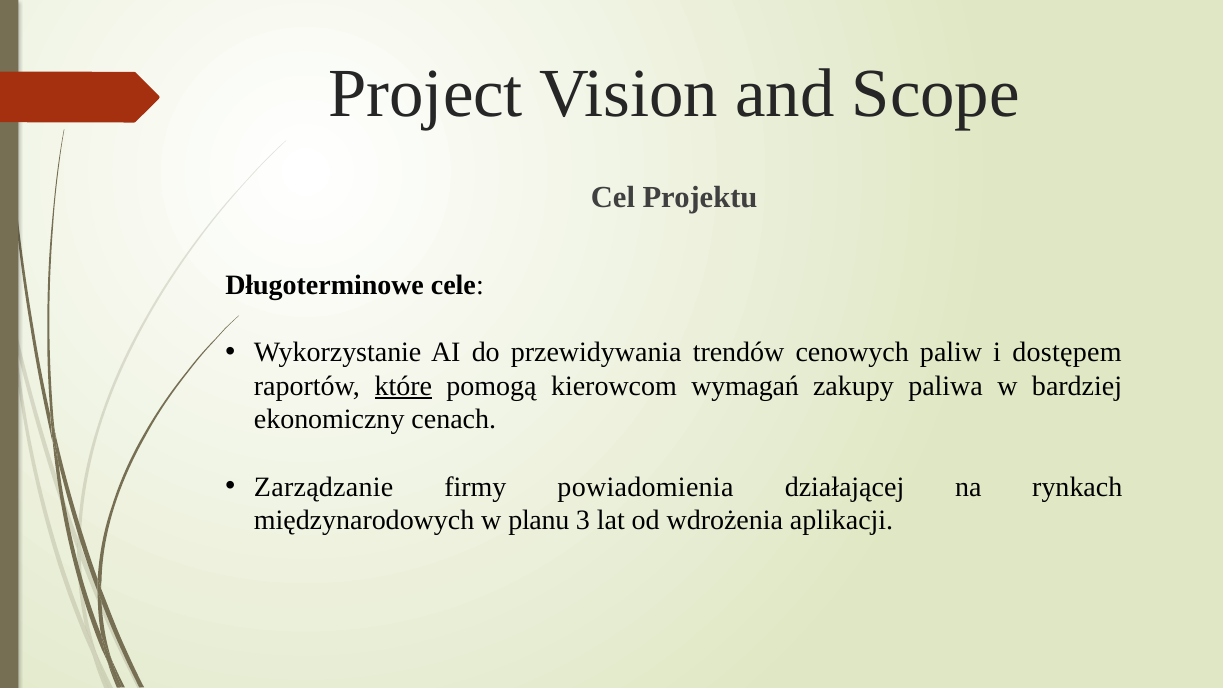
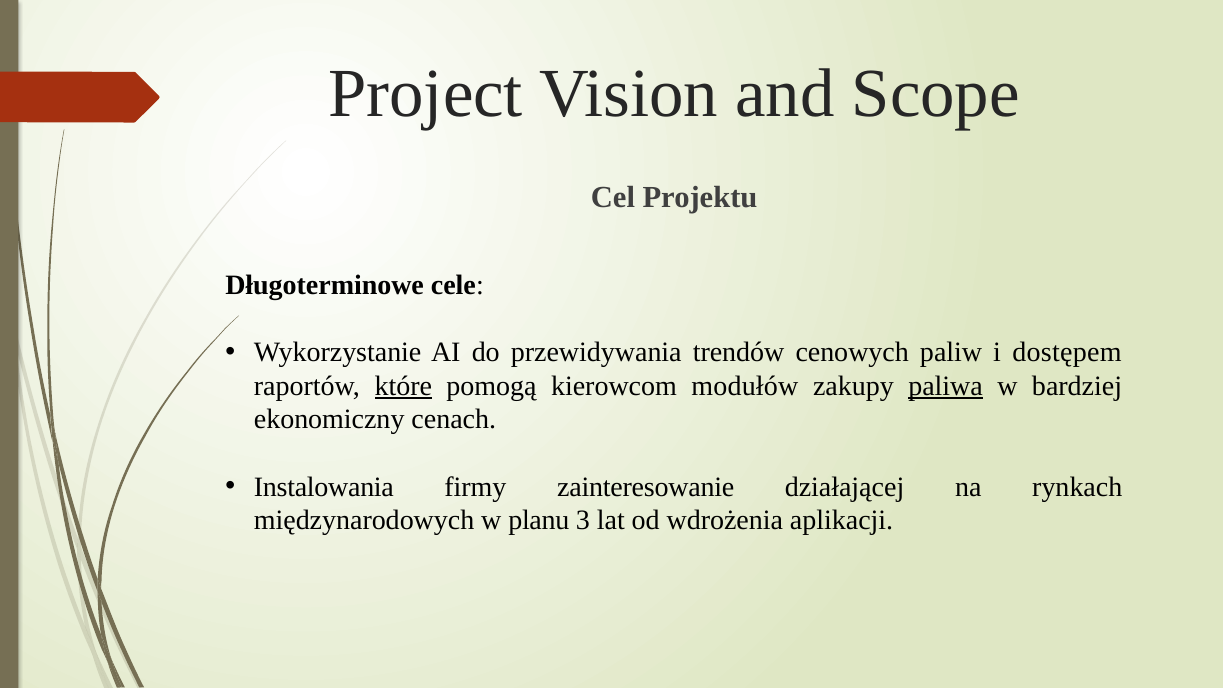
wymagań: wymagań -> modułów
paliwa underline: none -> present
Zarządzanie: Zarządzanie -> Instalowania
powiadomienia: powiadomienia -> zainteresowanie
